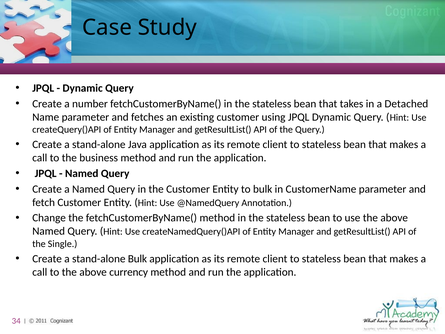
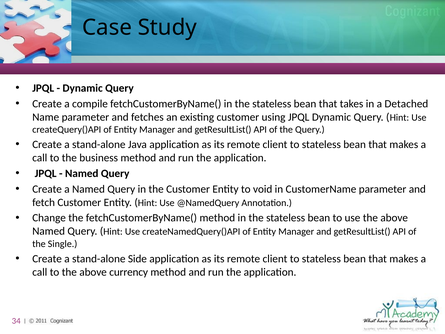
number: number -> compile
to bulk: bulk -> void
stand-alone Bulk: Bulk -> Side
